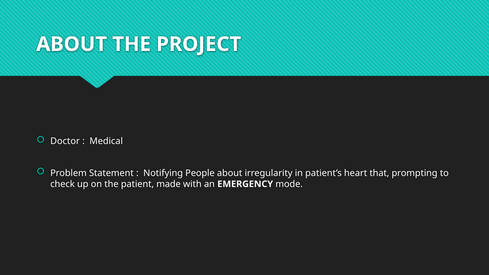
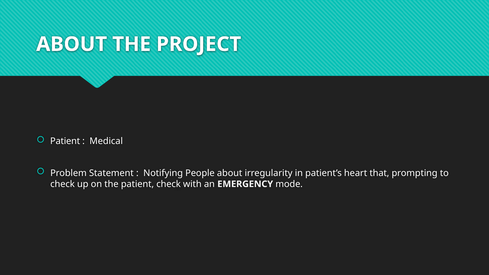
Doctor at (65, 141): Doctor -> Patient
patient made: made -> check
